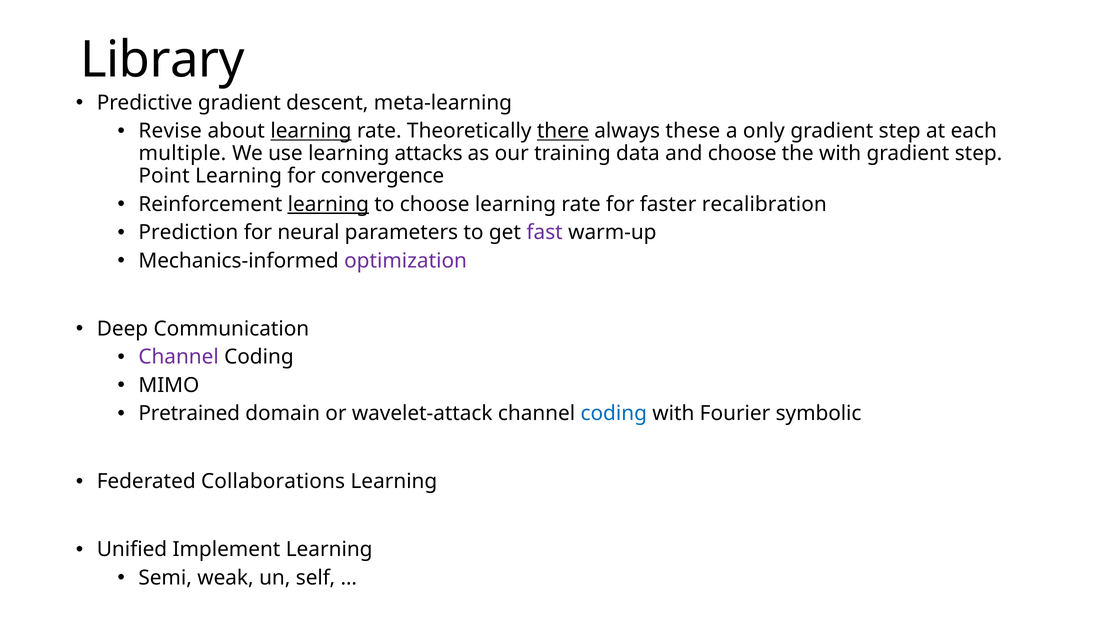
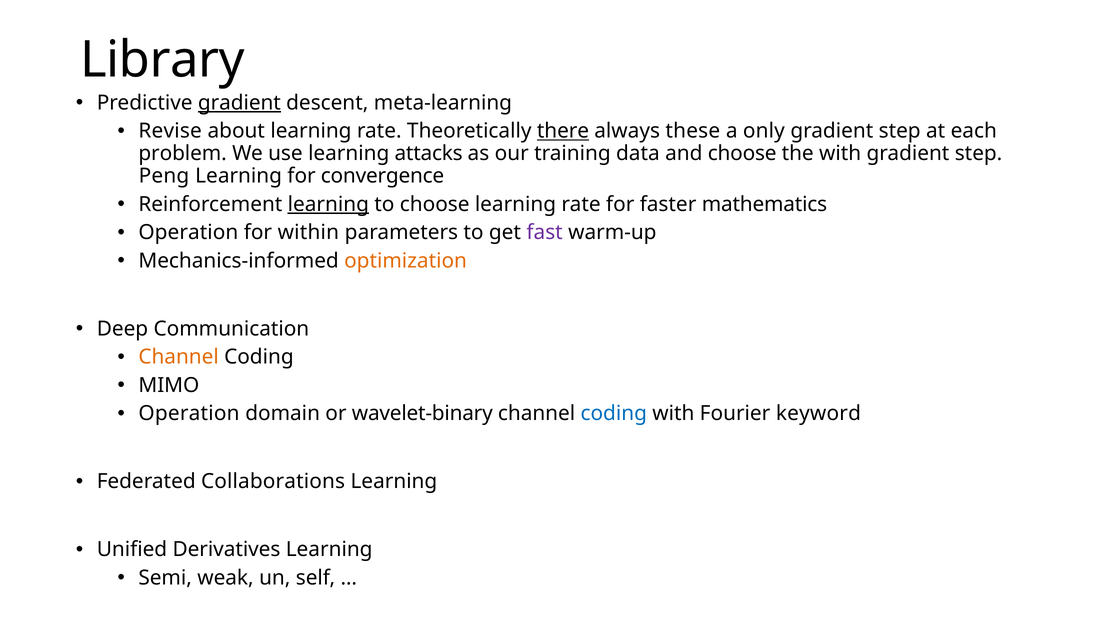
gradient at (239, 103) underline: none -> present
learning at (311, 131) underline: present -> none
multiple: multiple -> problem
Point: Point -> Peng
recalibration: recalibration -> mathematics
Prediction at (188, 233): Prediction -> Operation
neural: neural -> within
optimization colour: purple -> orange
Channel at (179, 357) colour: purple -> orange
Pretrained at (189, 414): Pretrained -> Operation
wavelet-attack: wavelet-attack -> wavelet-binary
symbolic: symbolic -> keyword
Implement: Implement -> Derivatives
